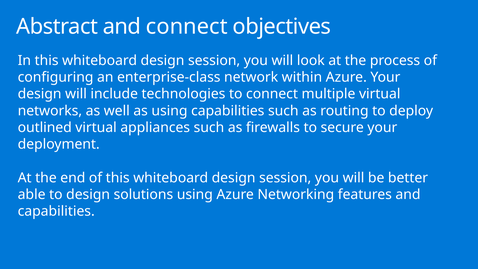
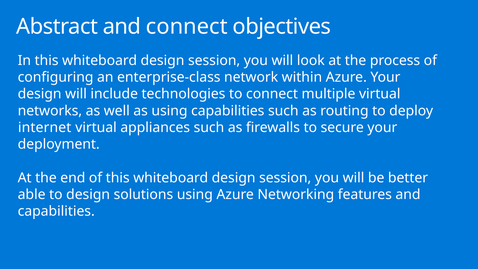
outlined: outlined -> internet
